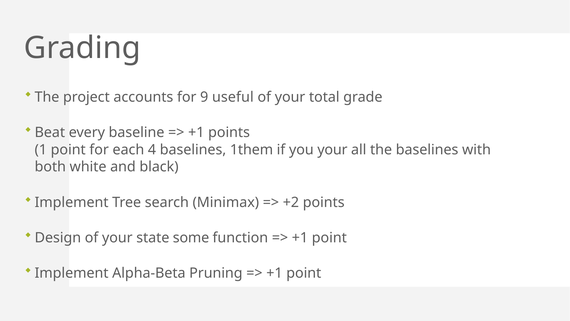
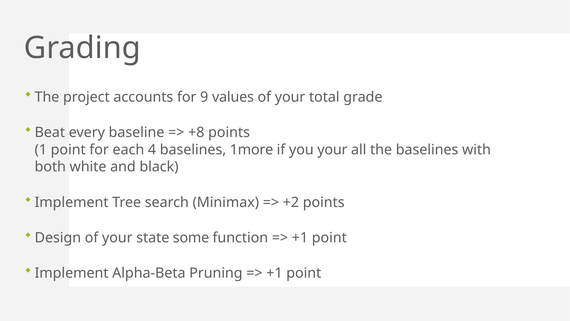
useful: useful -> values
+1 at (196, 132): +1 -> +8
1them: 1them -> 1more
